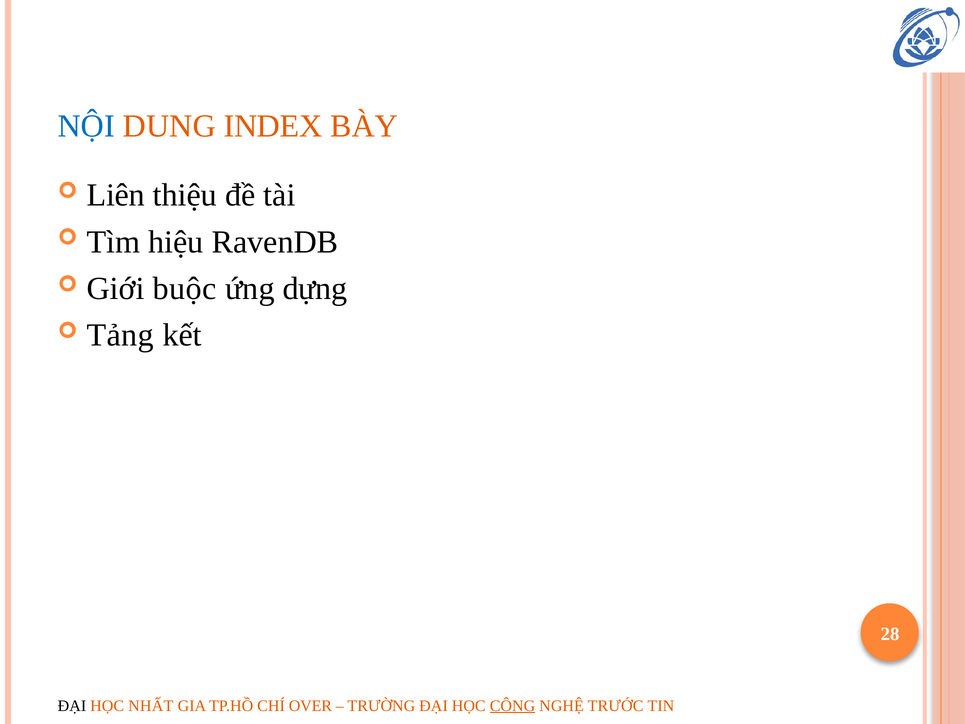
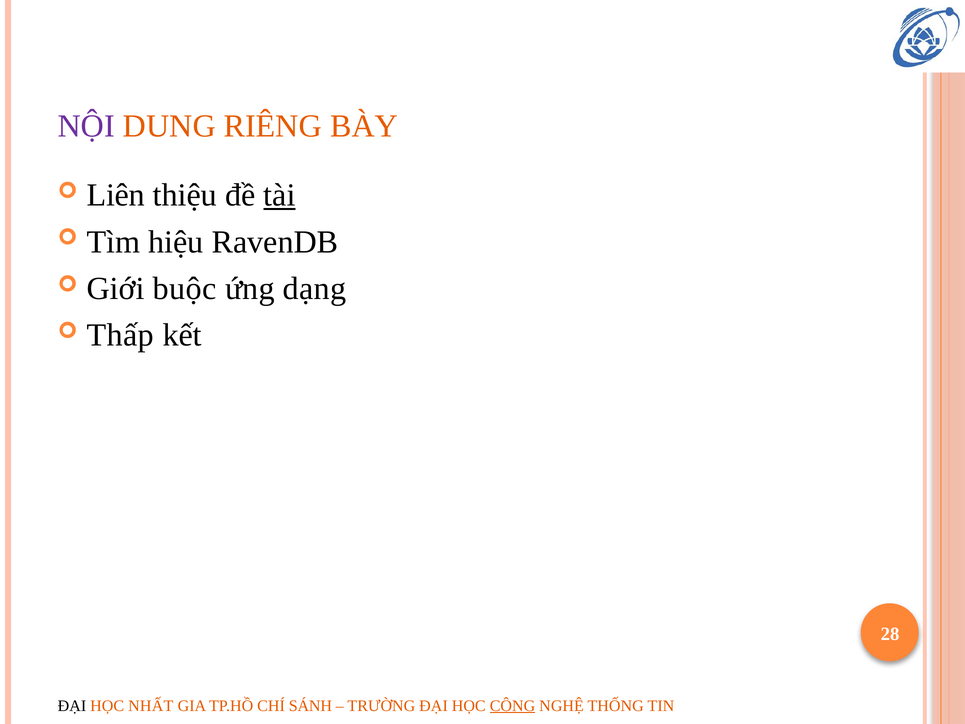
NỘI colour: blue -> purple
INDEX: INDEX -> RIÊNG
tài underline: none -> present
dựng: dựng -> dạng
Tảng: Tảng -> Thấp
OVER: OVER -> SÁNH
TRƯỚC: TRƯỚC -> THỐNG
